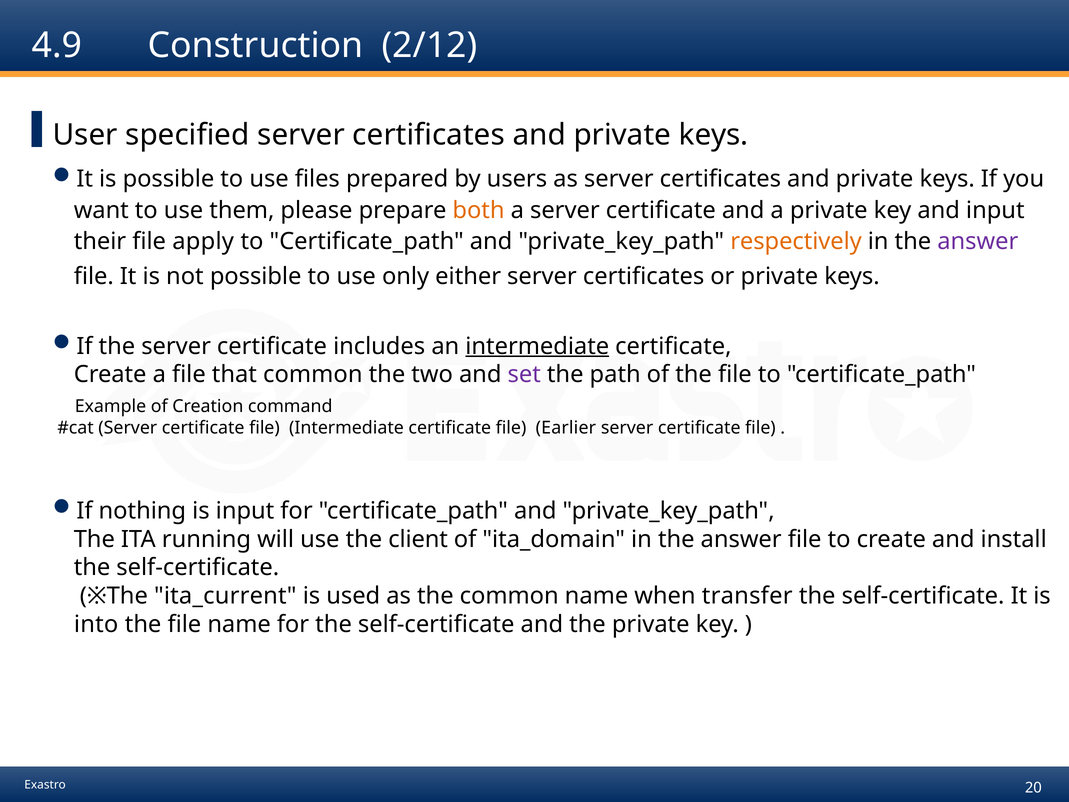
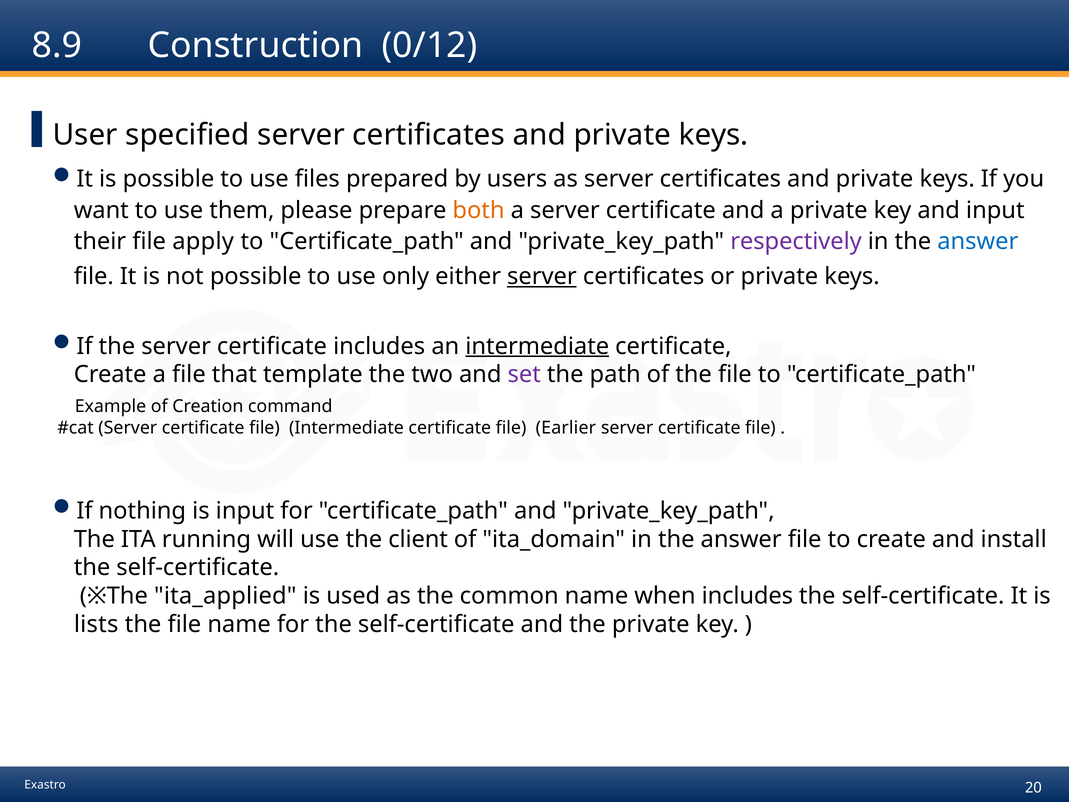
4.9: 4.9 -> 8.9
2/12: 2/12 -> 0/12
respectively colour: orange -> purple
answer at (978, 242) colour: purple -> blue
server at (542, 276) underline: none -> present
that common: common -> template
ita_current: ita_current -> ita_applied
when transfer: transfer -> includes
into: into -> lists
